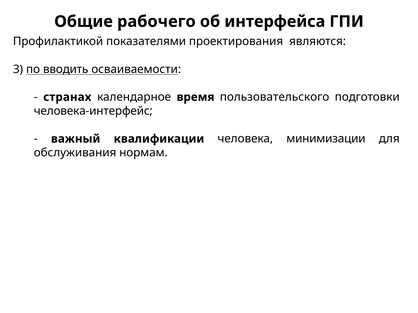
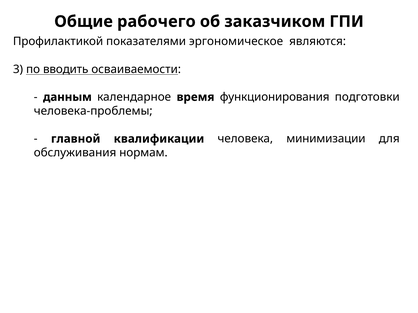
интерфейса: интерфейса -> заказчиком
проектирования: проектирования -> эргономическое
странах: странах -> данным
пользовательского: пользовательского -> функционирования
человека-интерфейс: человека-интерфейс -> человека-проблемы
важный: важный -> главной
